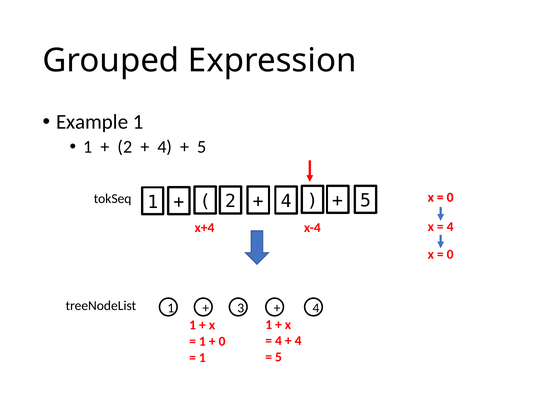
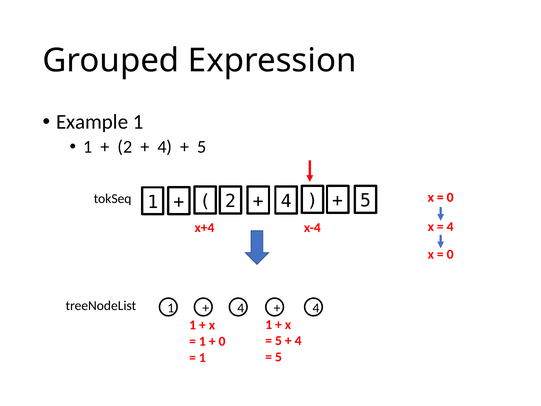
3 at (241, 308): 3 -> 4
4 at (278, 341): 4 -> 5
